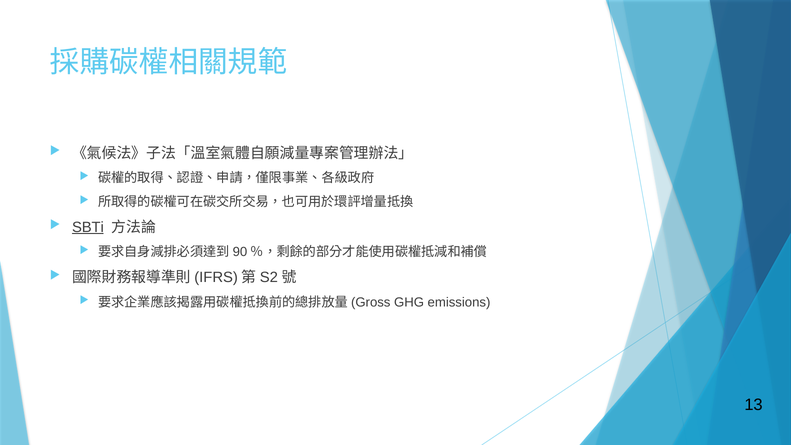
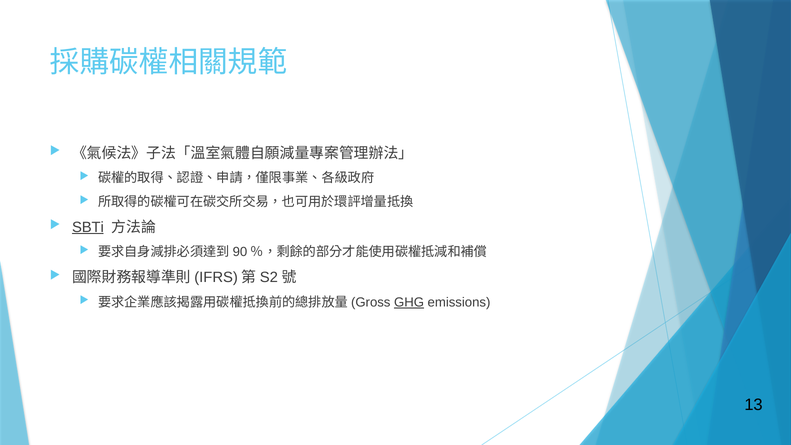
GHG underline: none -> present
